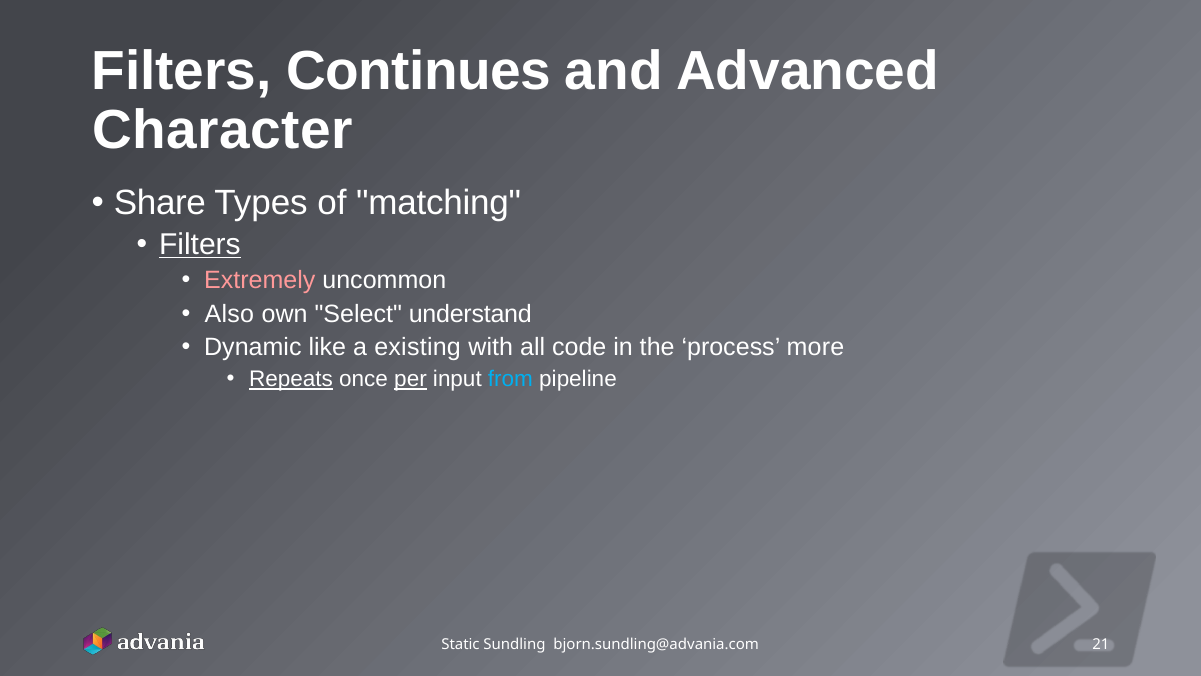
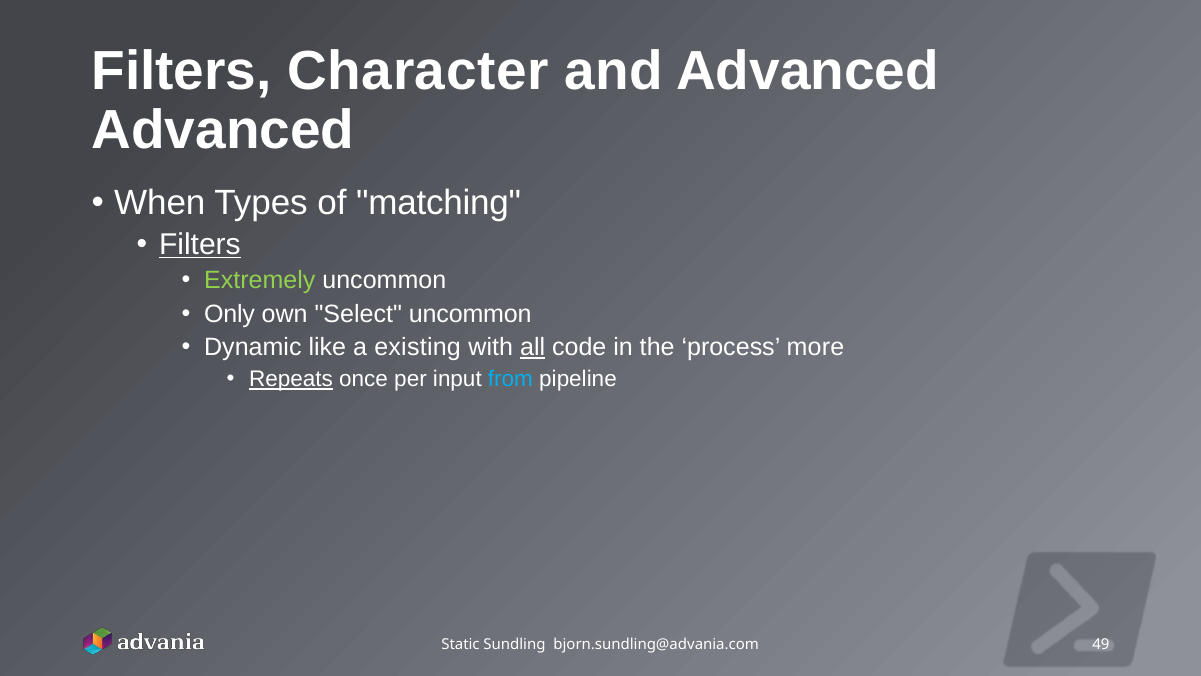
Continues: Continues -> Character
Character at (223, 131): Character -> Advanced
Share: Share -> When
Extremely colour: pink -> light green
Also: Also -> Only
Select understand: understand -> uncommon
all underline: none -> present
per underline: present -> none
21: 21 -> 49
